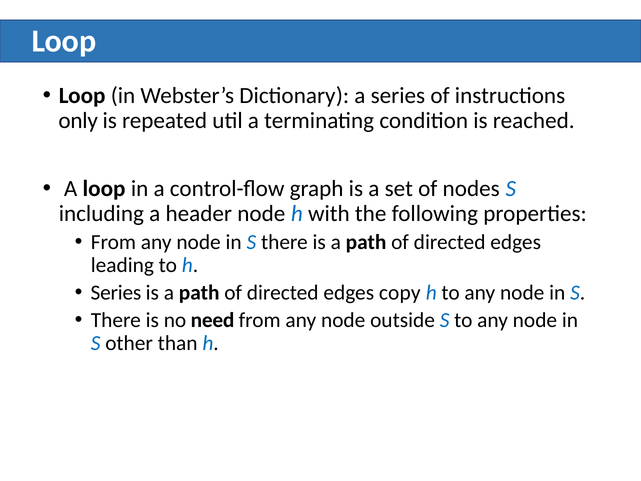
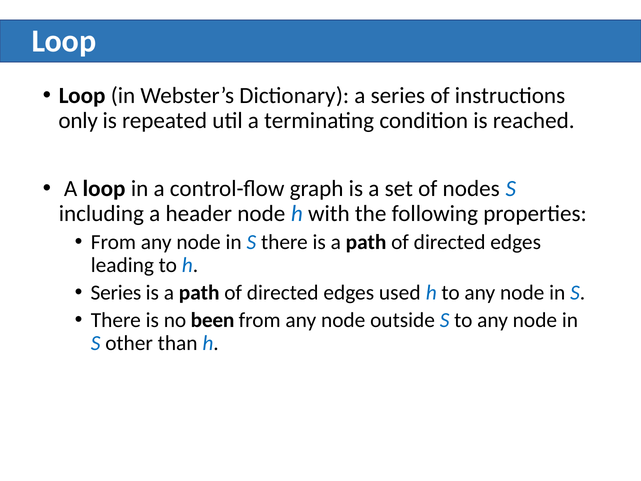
copy: copy -> used
need: need -> been
